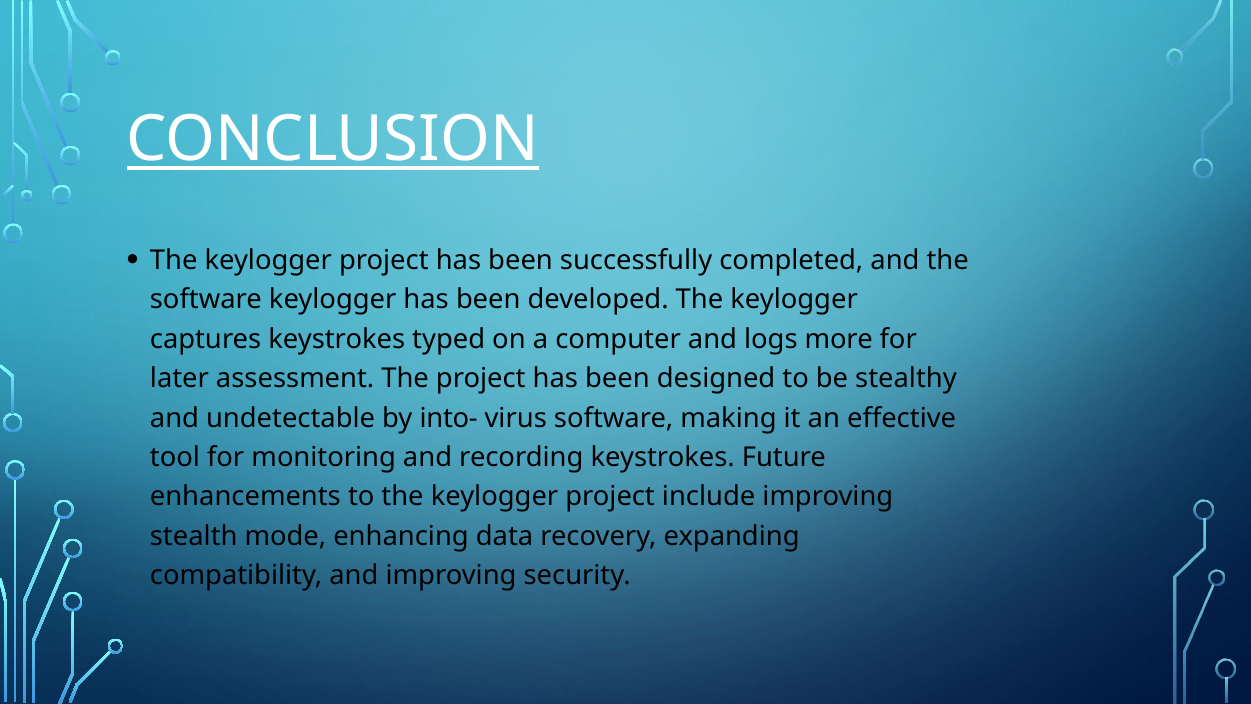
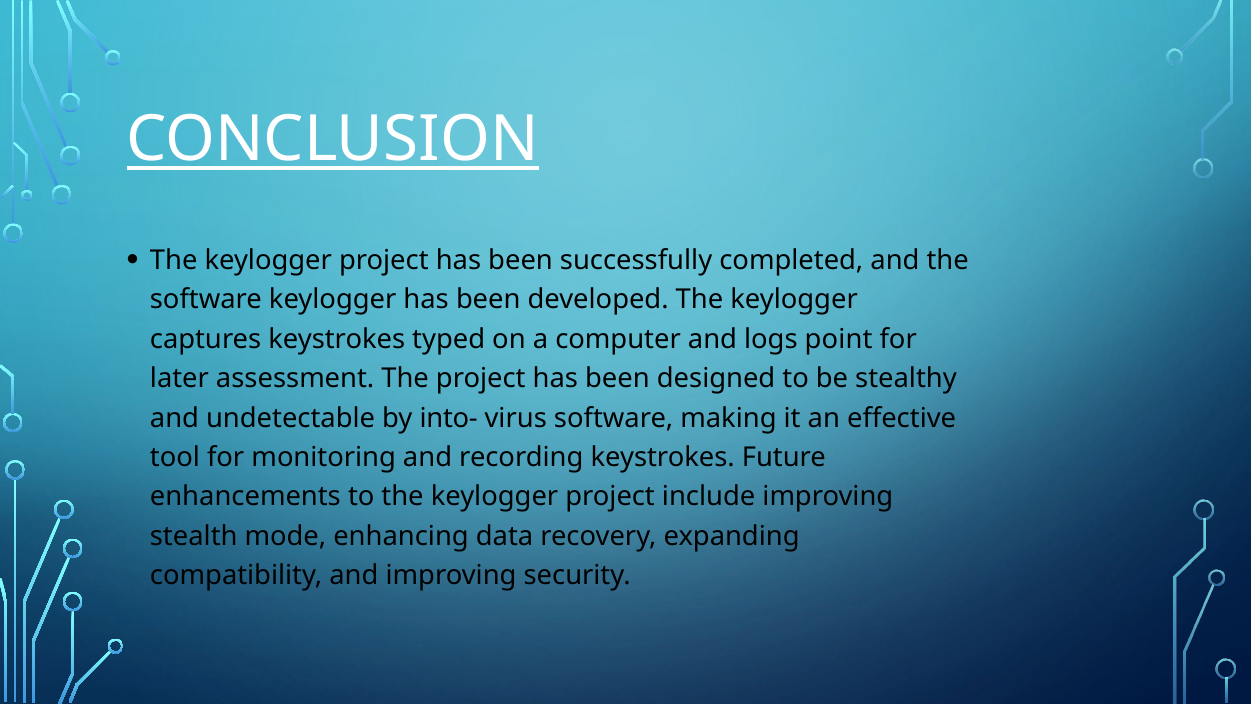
more: more -> point
